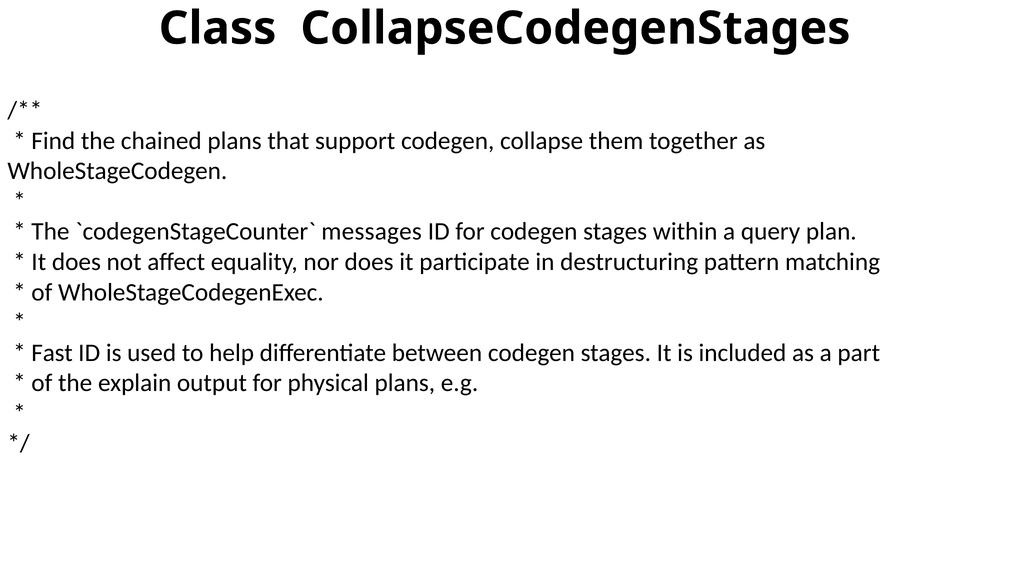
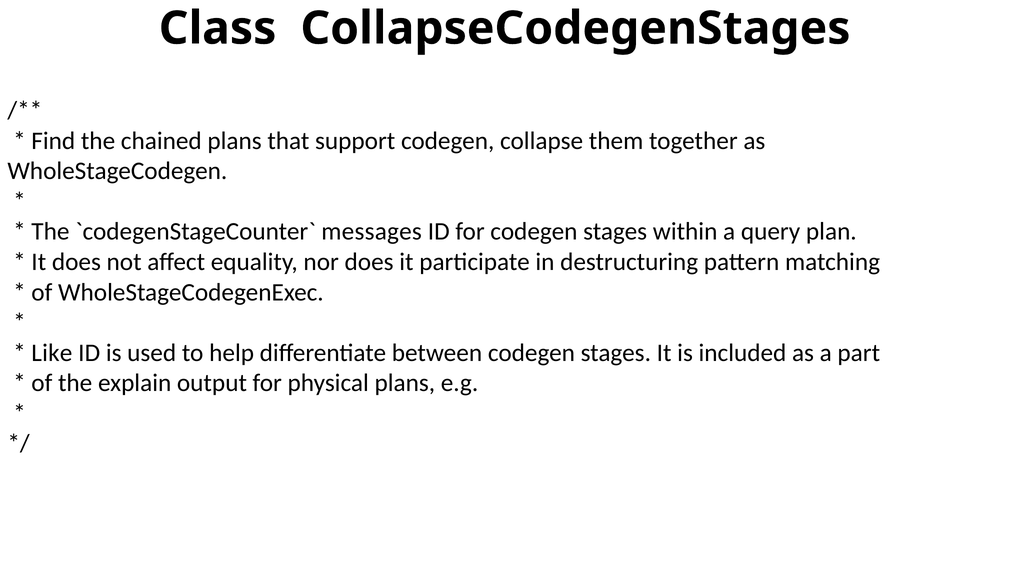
Fast: Fast -> Like
